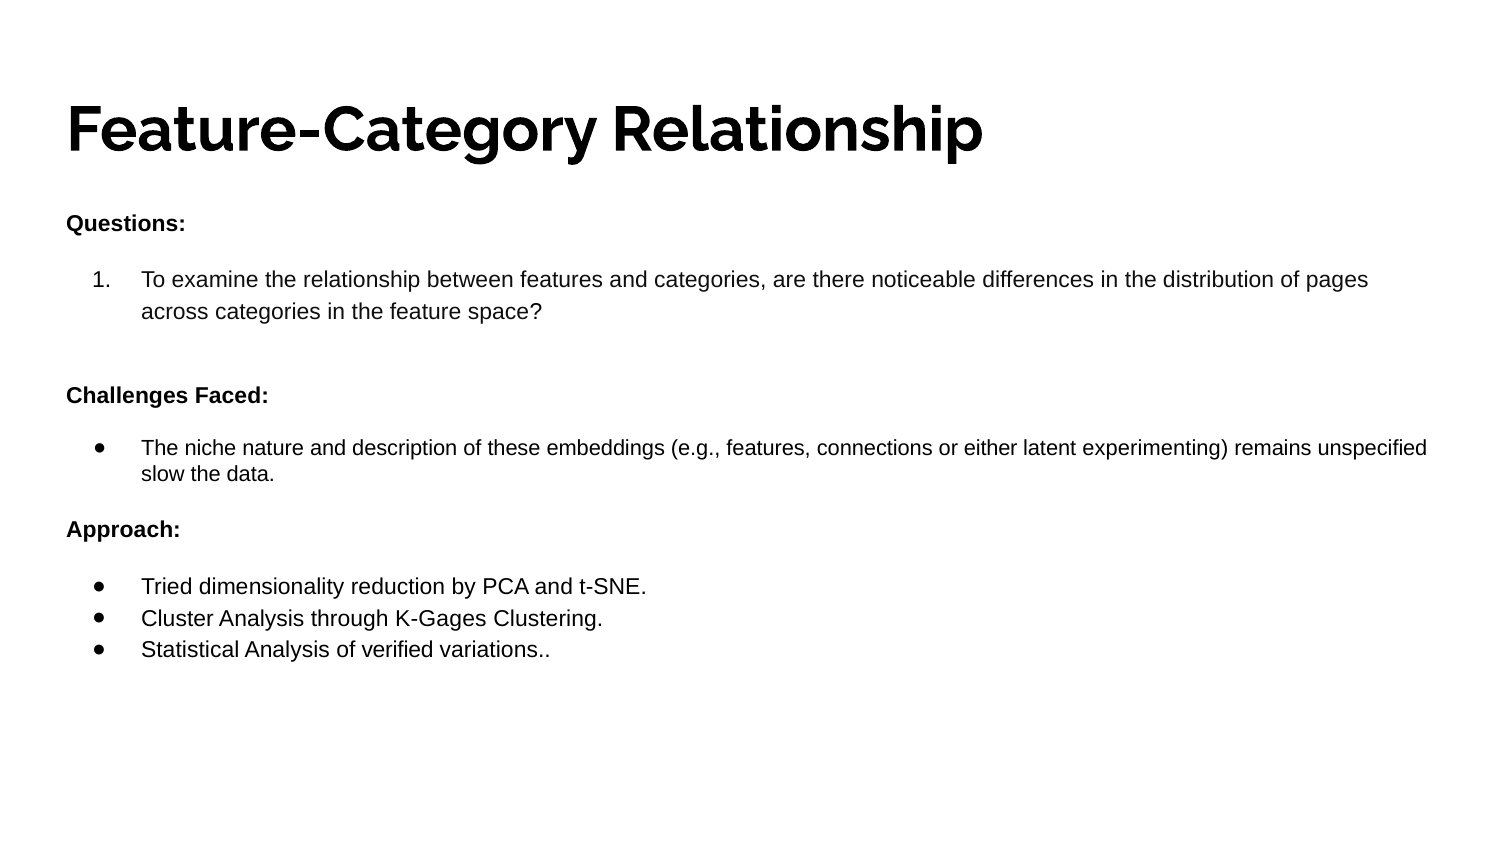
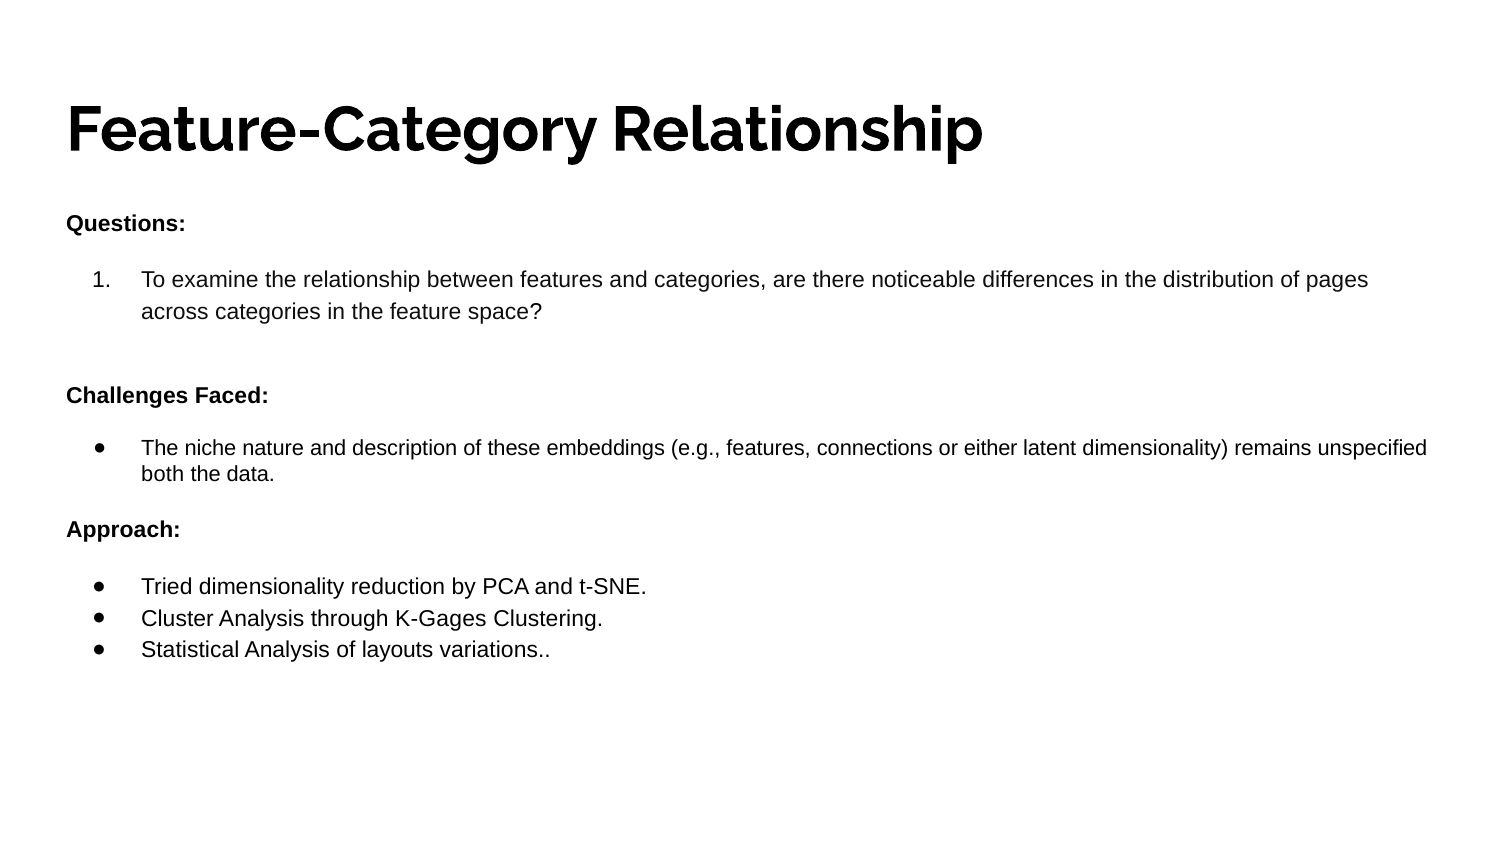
latent experimenting: experimenting -> dimensionality
slow: slow -> both
verified: verified -> layouts
